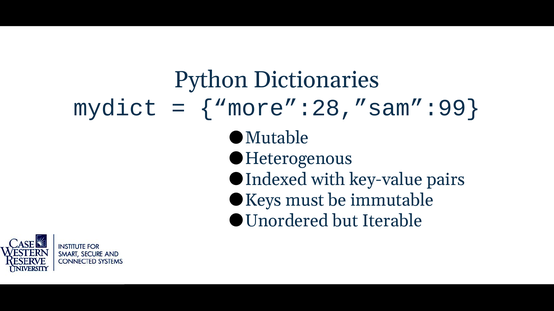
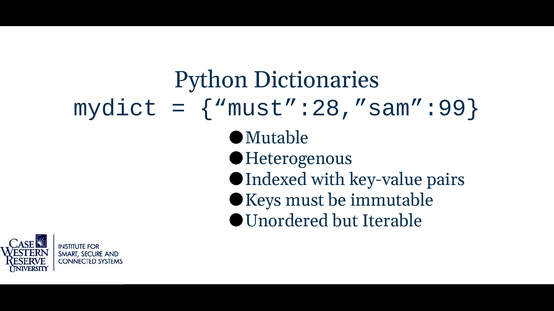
more”:28,”sam”:99: more”:28,”sam”:99 -> must”:28,”sam”:99
